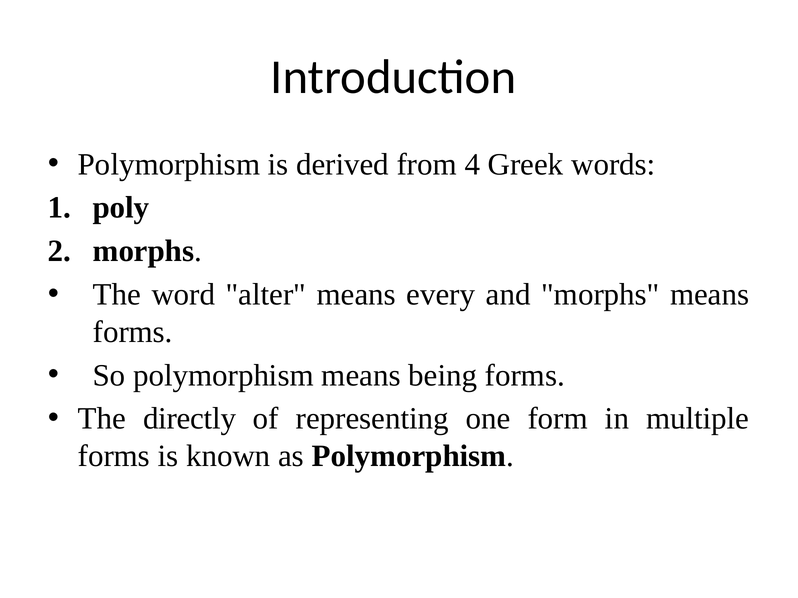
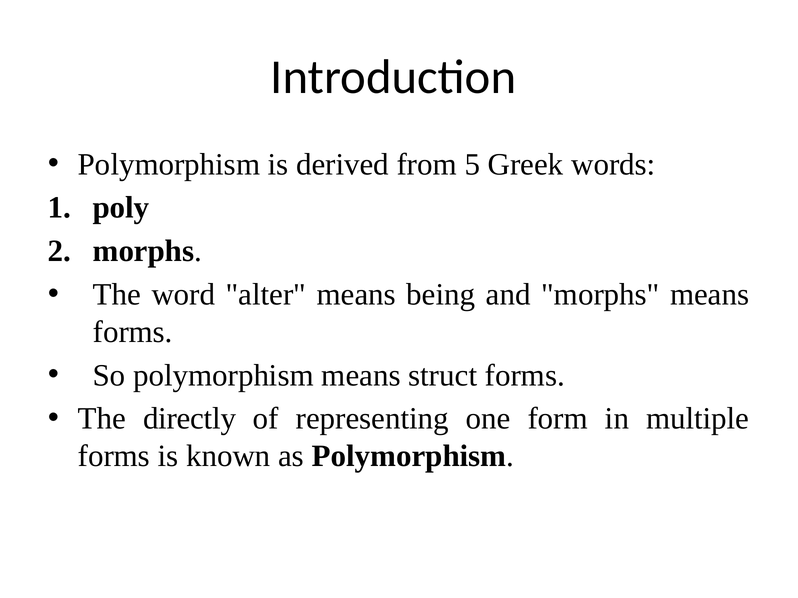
4: 4 -> 5
every: every -> being
being: being -> struct
